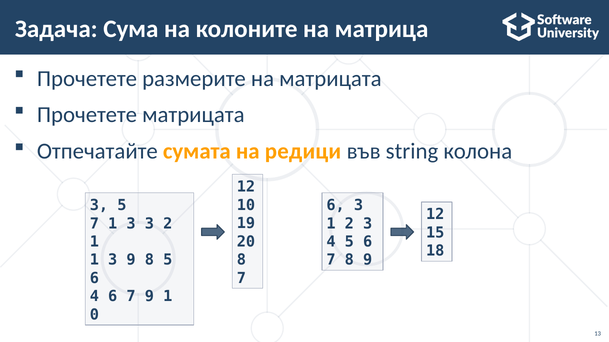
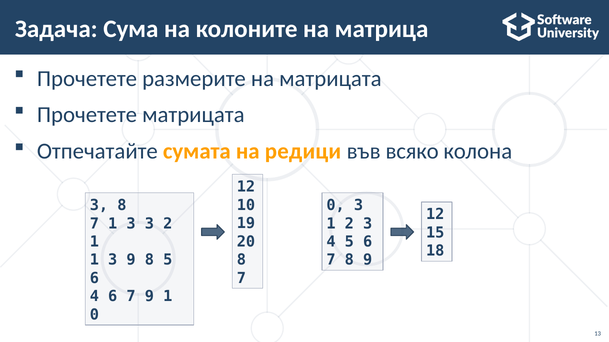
string: string -> всяко
3 5: 5 -> 8
6 at (336, 206): 6 -> 0
